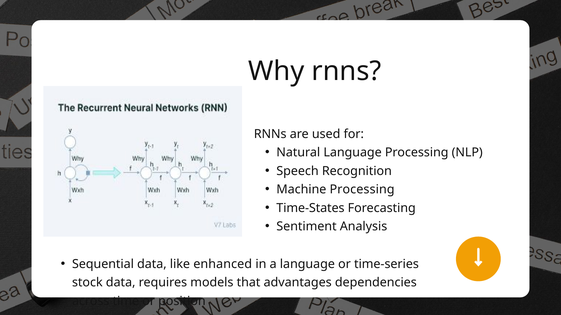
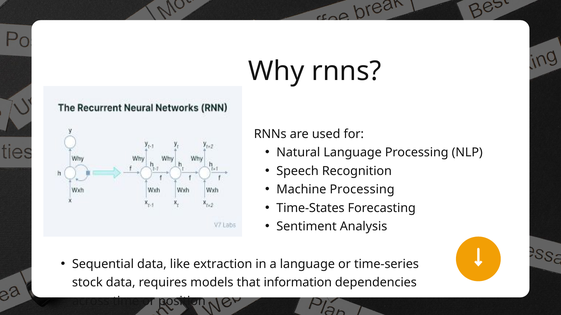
enhanced: enhanced -> extraction
advantages: advantages -> information
